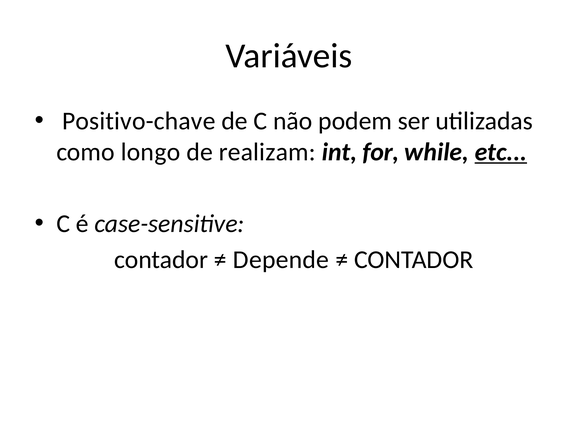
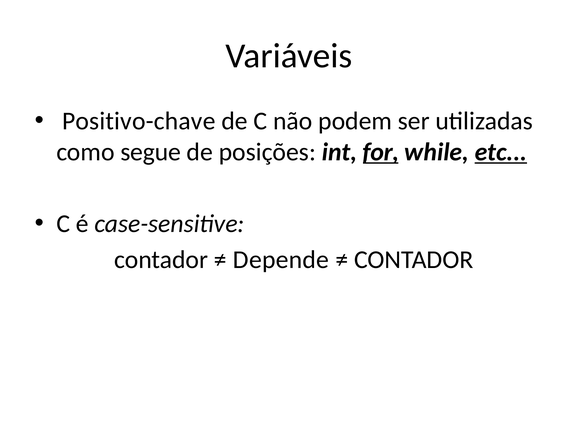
longo: longo -> segue
realizam: realizam -> posições
for underline: none -> present
